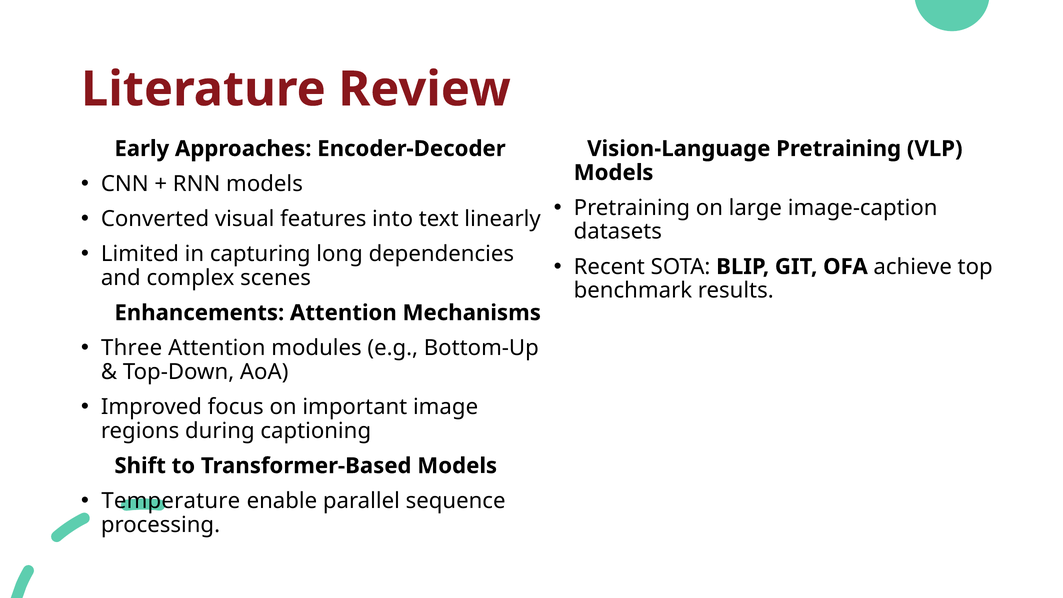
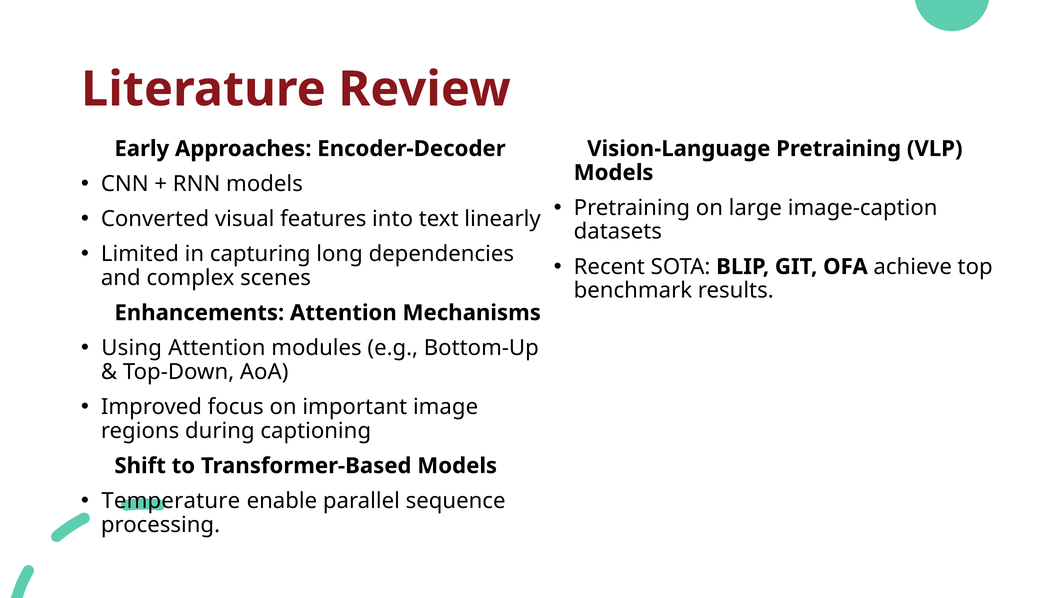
Three: Three -> Using
